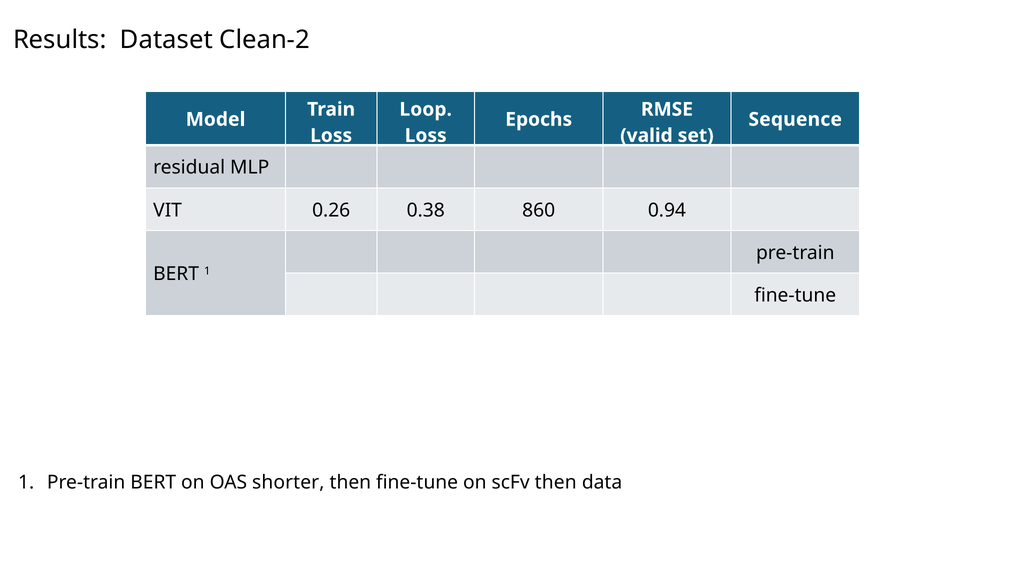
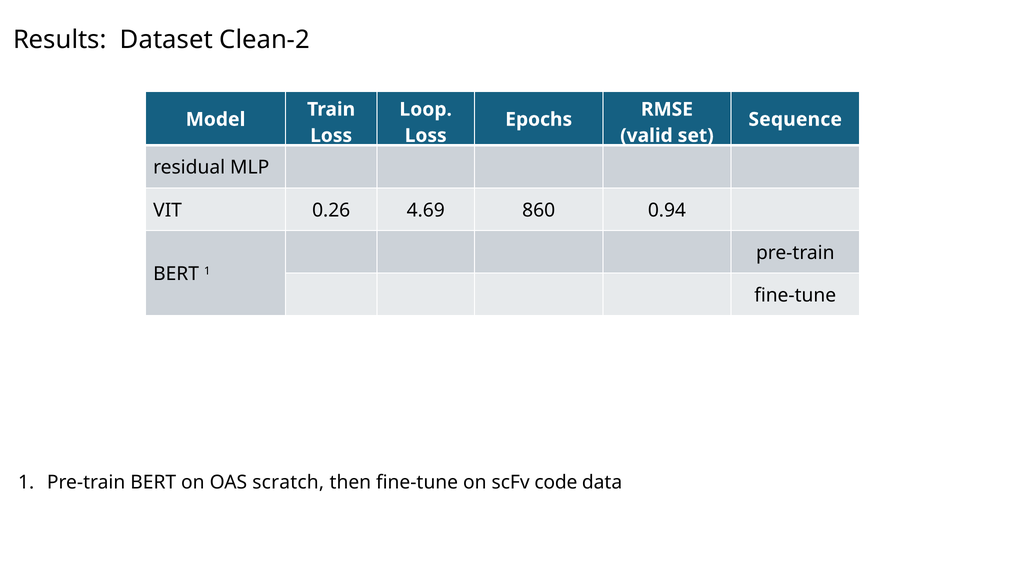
0.38: 0.38 -> 4.69
shorter: shorter -> scratch
scFv then: then -> code
